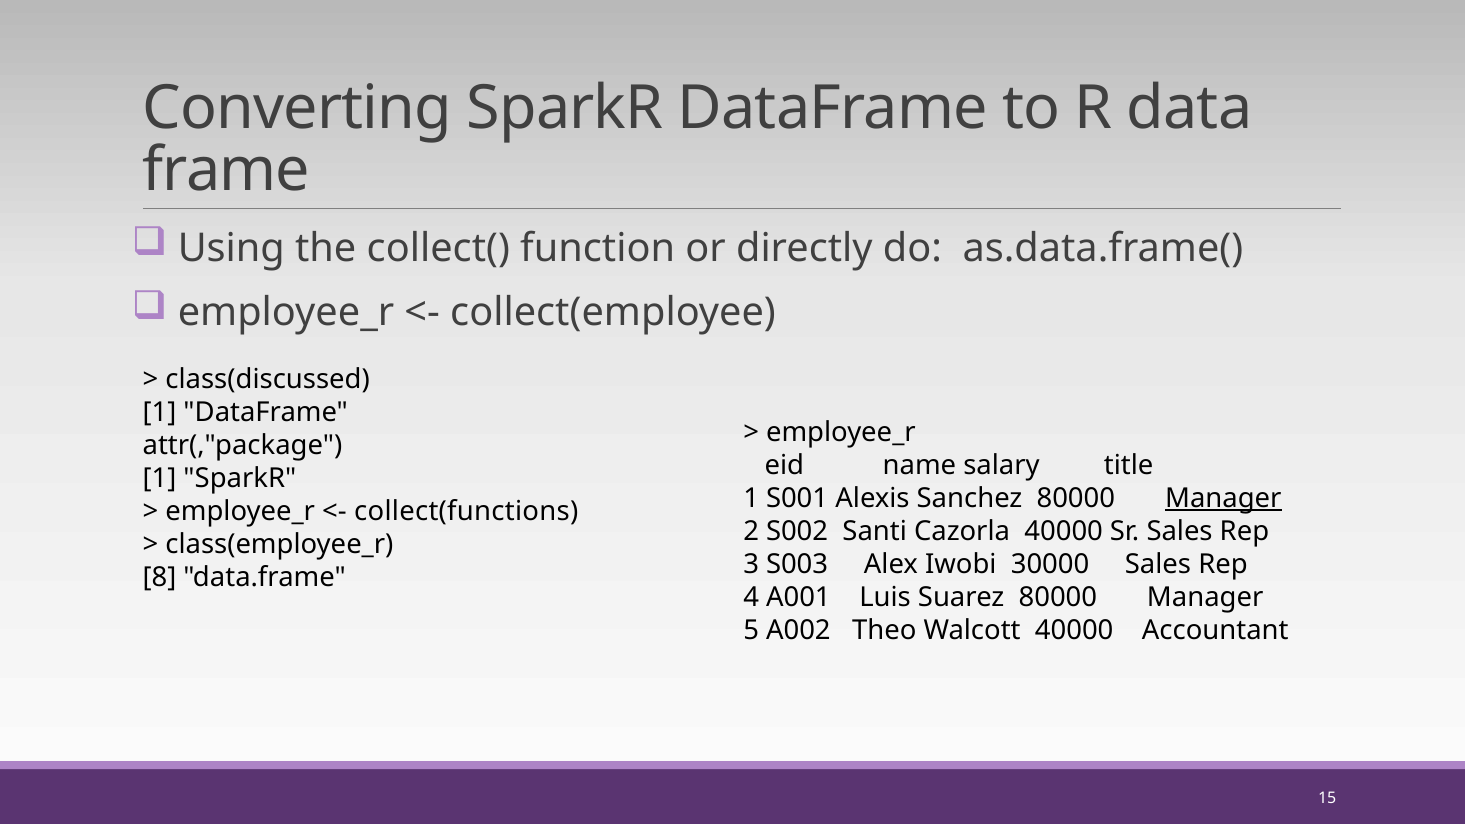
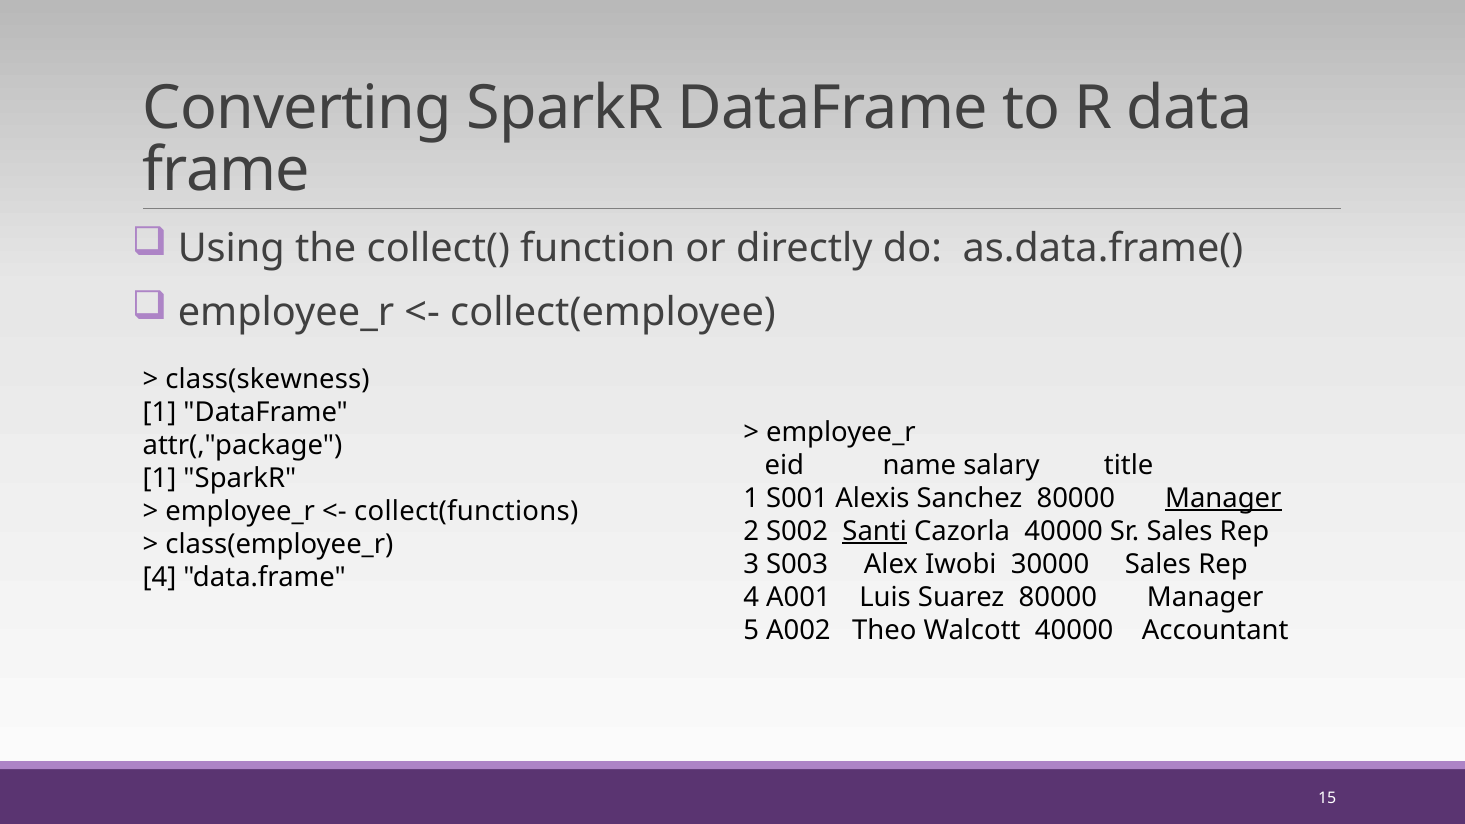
class(discussed: class(discussed -> class(skewness
Santi underline: none -> present
8 at (160, 577): 8 -> 4
